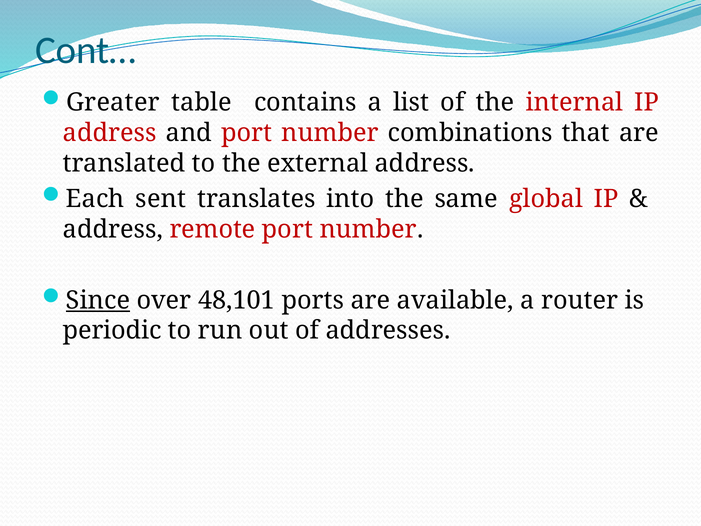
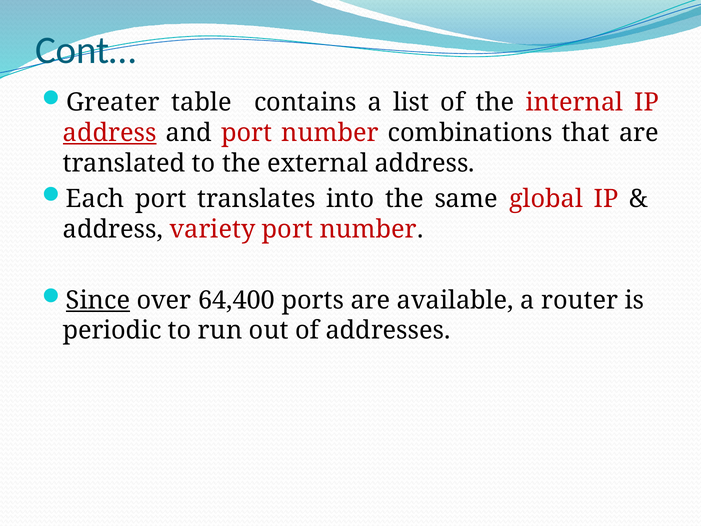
address at (110, 133) underline: none -> present
Each sent: sent -> port
remote: remote -> variety
48,101: 48,101 -> 64,400
